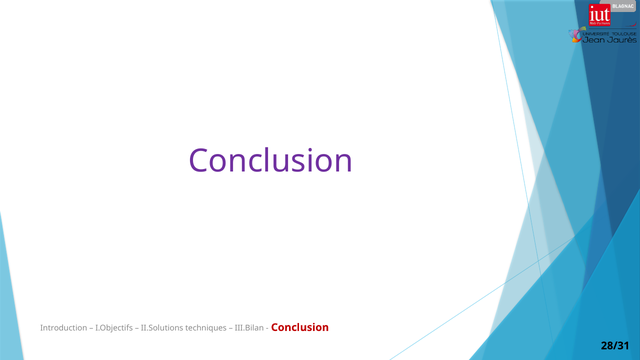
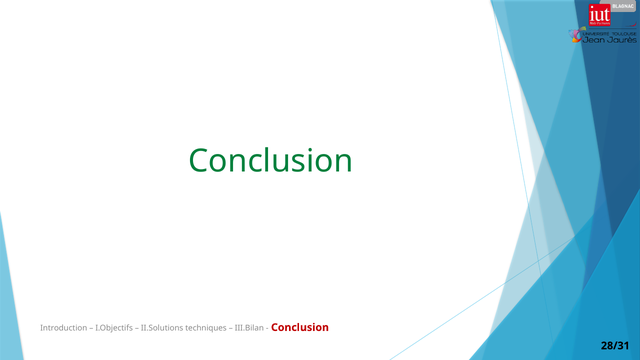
Conclusion at (271, 161) colour: purple -> green
